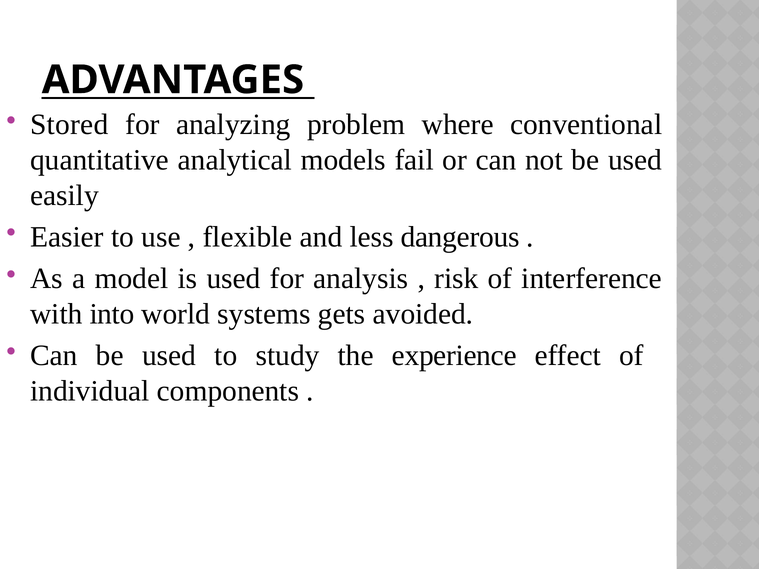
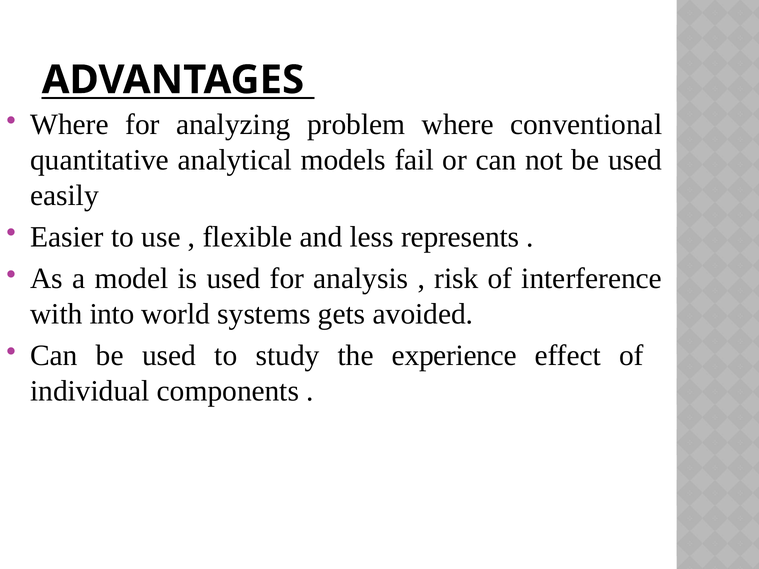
Stored at (69, 125): Stored -> Where
dangerous: dangerous -> represents
